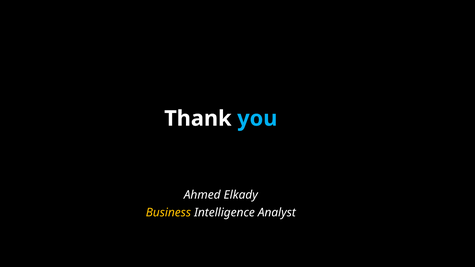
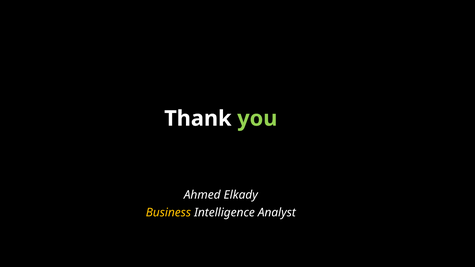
you colour: light blue -> light green
